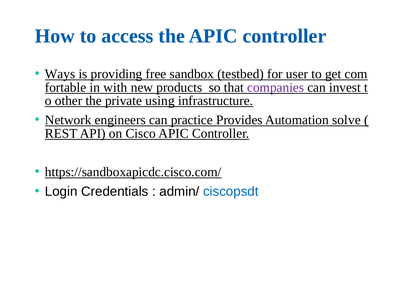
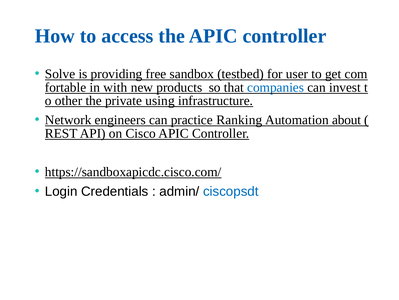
Ways: Ways -> Solve
companies colour: purple -> blue
Provides: Provides -> Ranking
solve: solve -> about
